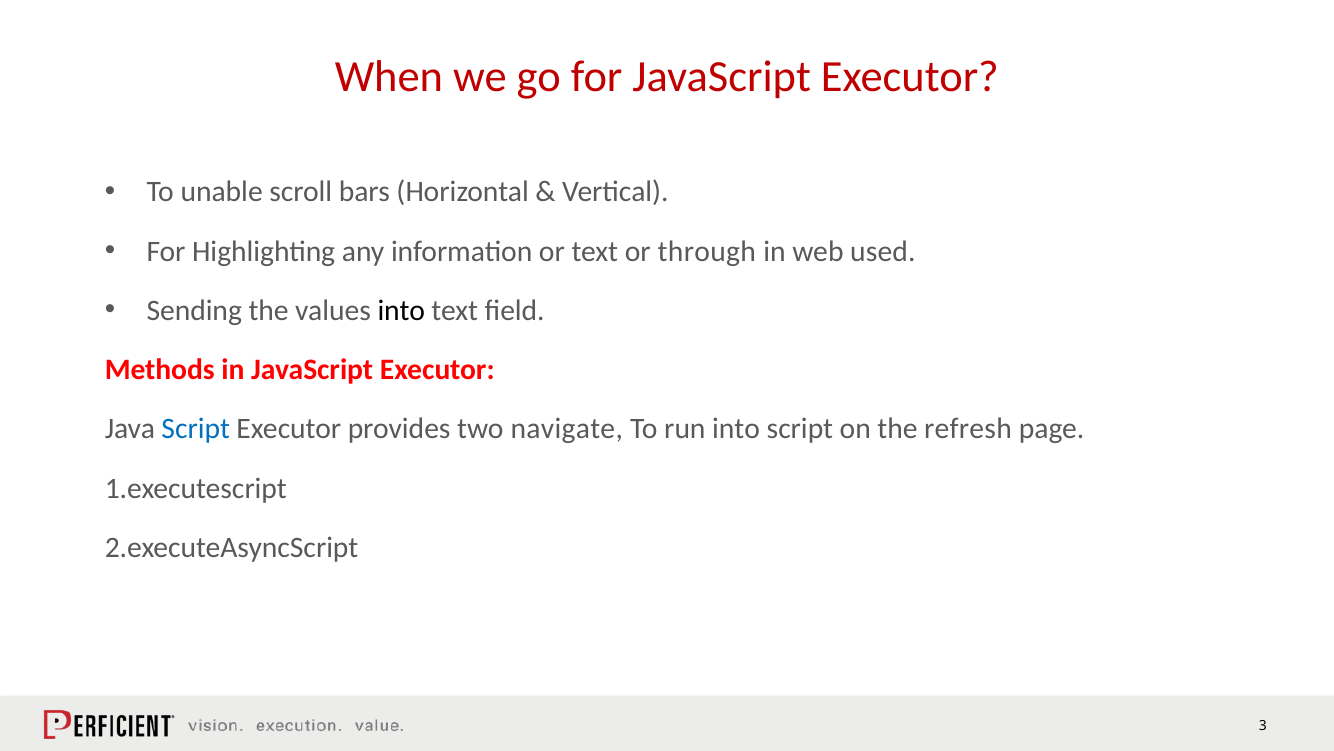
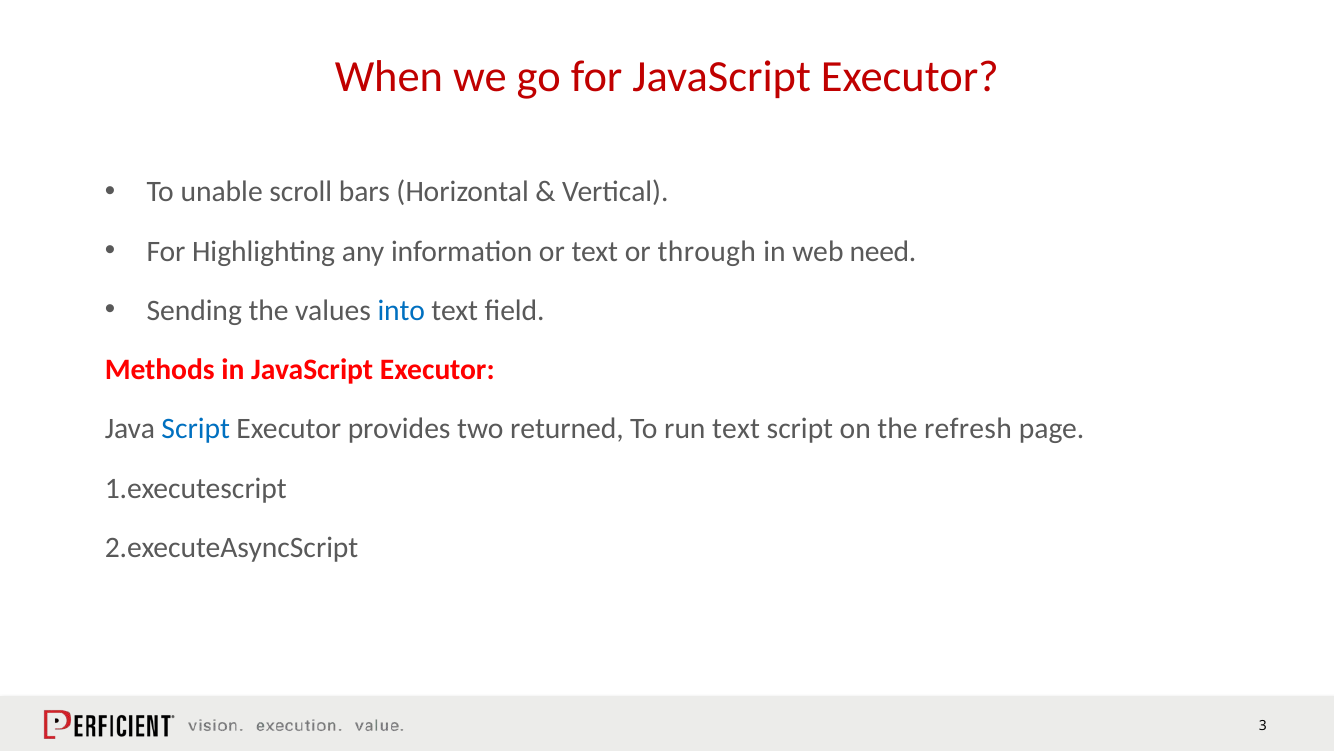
used: used -> need
into at (401, 310) colour: black -> blue
navigate: navigate -> returned
run into: into -> text
